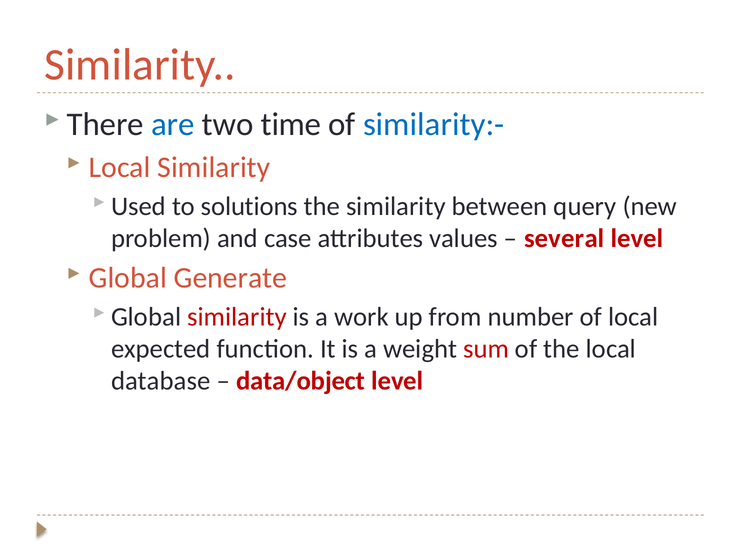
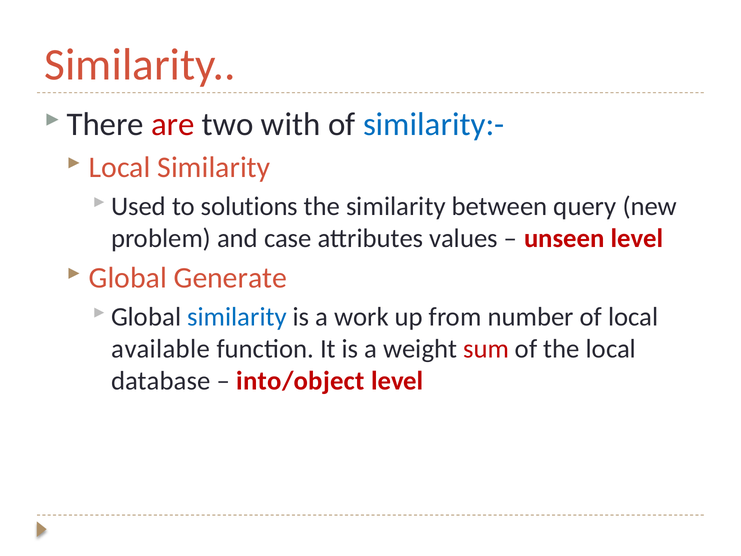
are colour: blue -> red
time: time -> with
several: several -> unseen
similarity at (237, 317) colour: red -> blue
expected: expected -> available
data/object: data/object -> into/object
